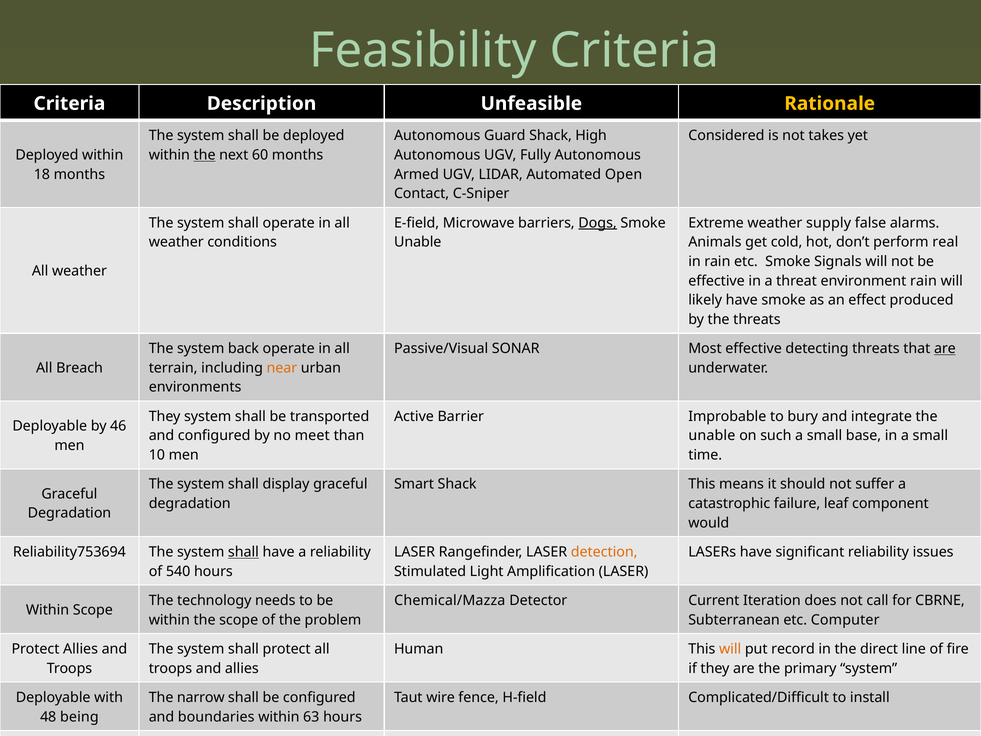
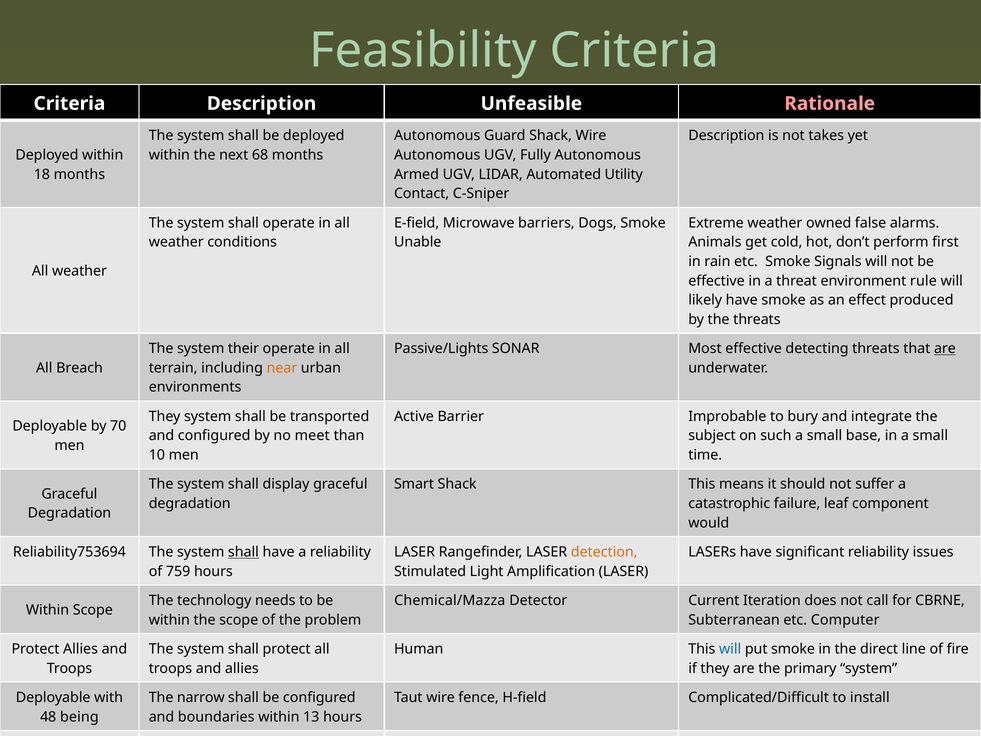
Rationale colour: yellow -> pink
Shack High: High -> Wire
Considered at (726, 136): Considered -> Description
the at (205, 155) underline: present -> none
60: 60 -> 68
Open: Open -> Utility
Dogs underline: present -> none
supply: supply -> owned
real: real -> first
environment rain: rain -> rule
back: back -> their
Passive/Visual: Passive/Visual -> Passive/Lights
46: 46 -> 70
unable at (712, 436): unable -> subject
540: 540 -> 759
will at (730, 649) colour: orange -> blue
put record: record -> smoke
63: 63 -> 13
